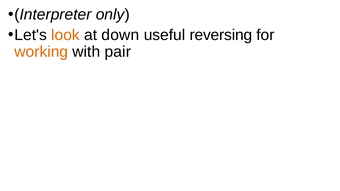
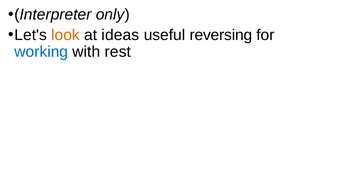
down: down -> ideas
working colour: orange -> blue
pair: pair -> rest
